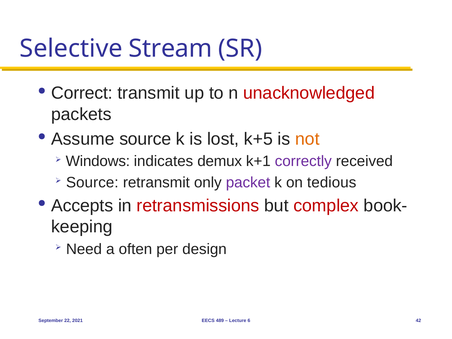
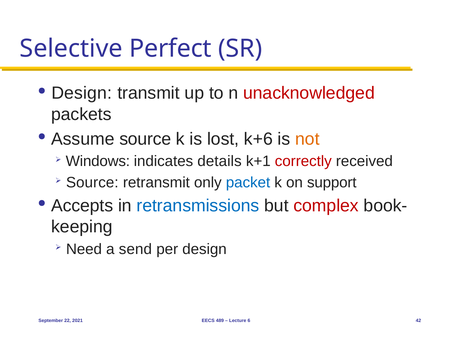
Stream: Stream -> Perfect
Correct at (82, 93): Correct -> Design
k+5: k+5 -> k+6
demux: demux -> details
correctly colour: purple -> red
packet colour: purple -> blue
tedious: tedious -> support
retransmissions colour: red -> blue
often: often -> send
